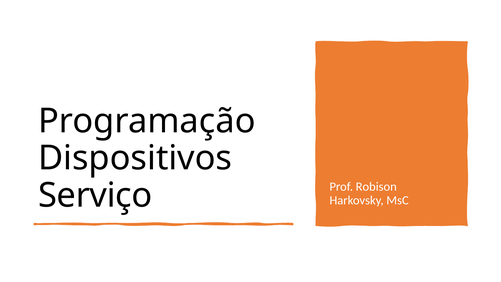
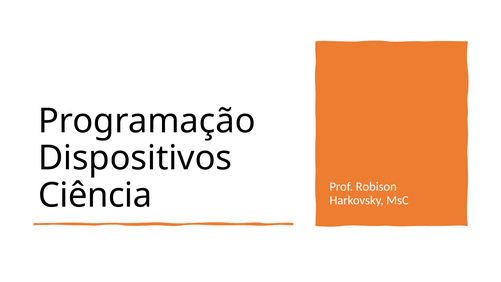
Serviço: Serviço -> Ciência
